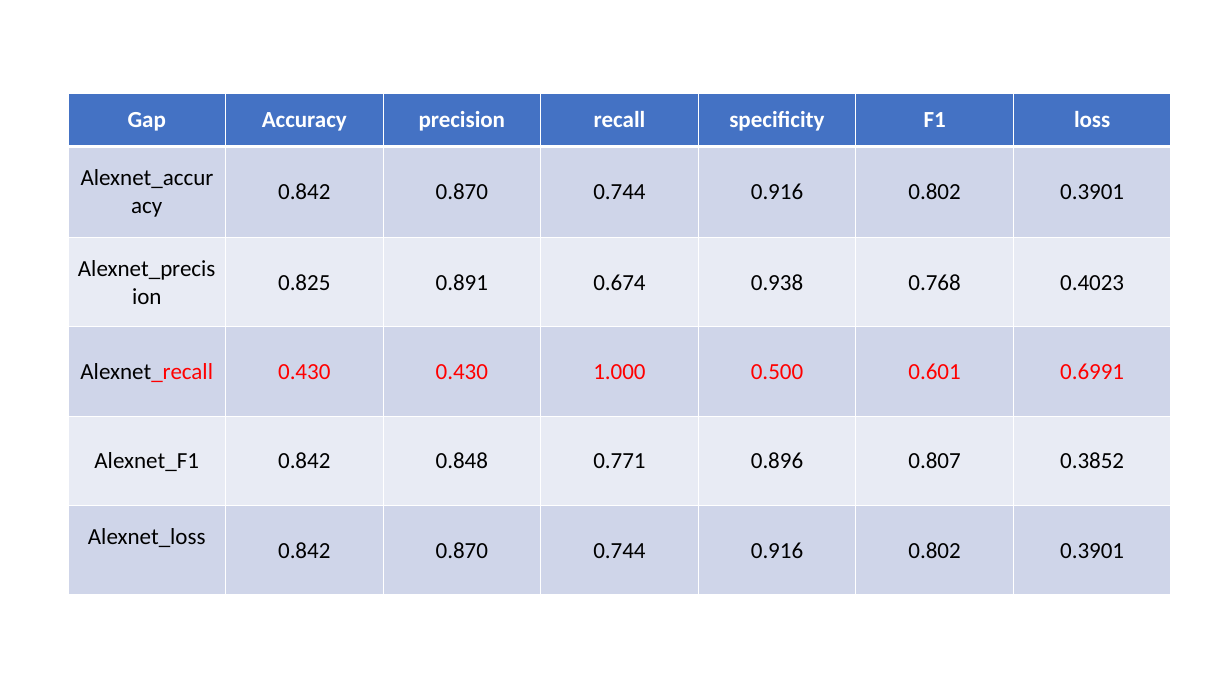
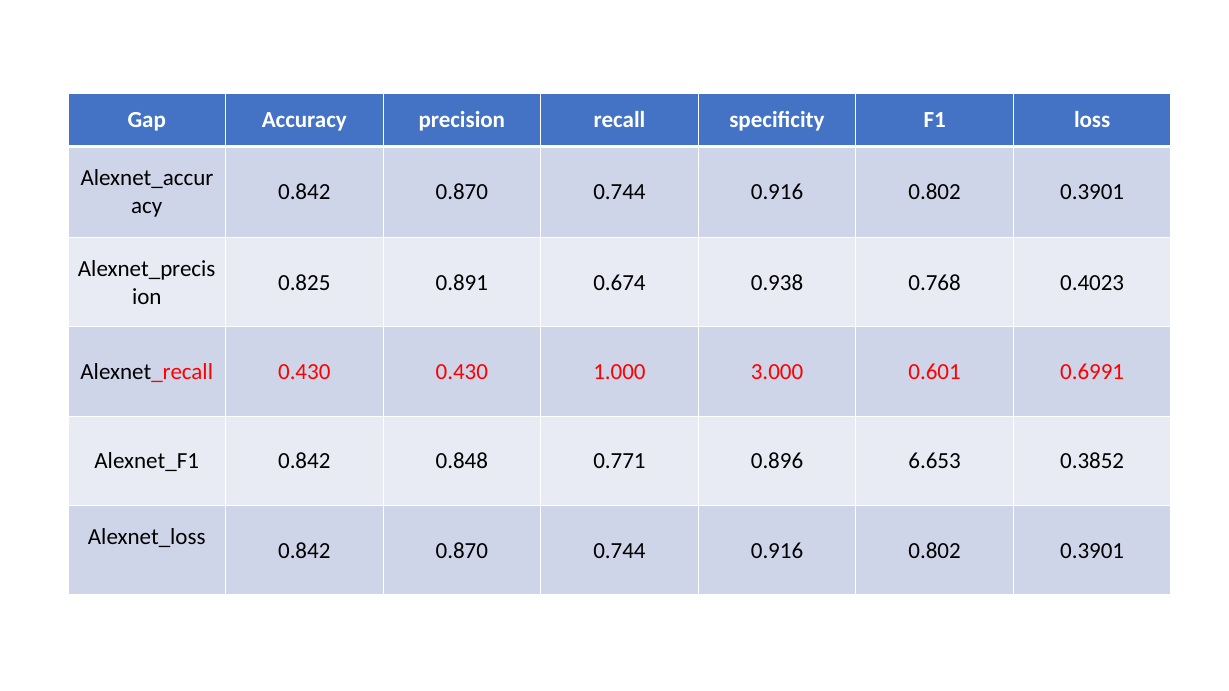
0.500: 0.500 -> 3.000
0.807: 0.807 -> 6.653
